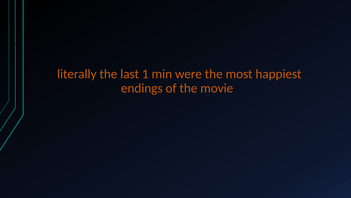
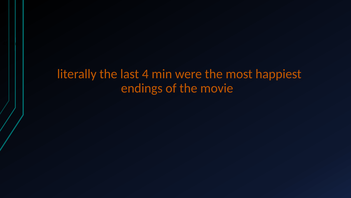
1: 1 -> 4
